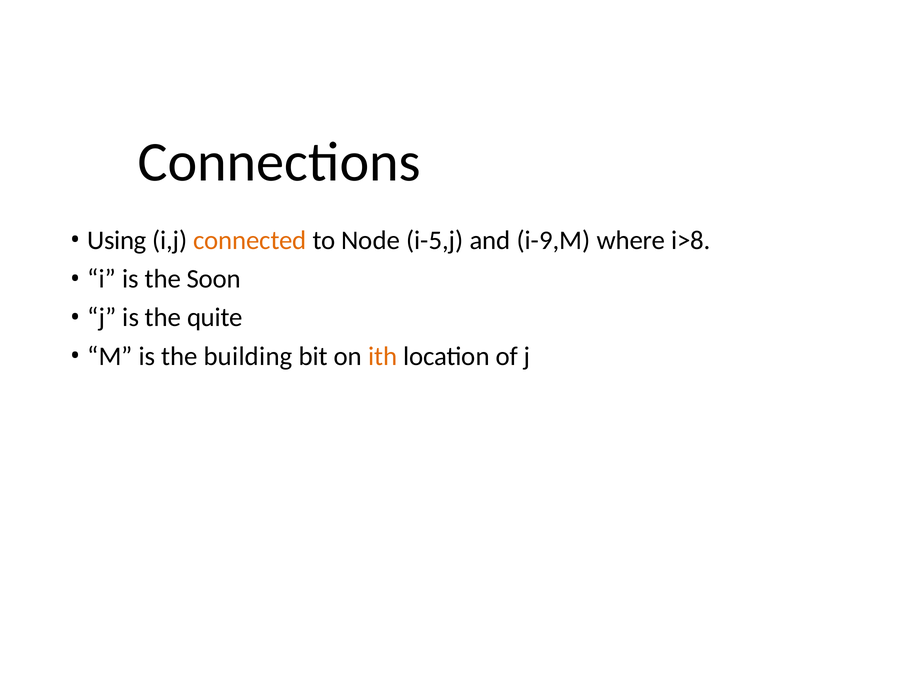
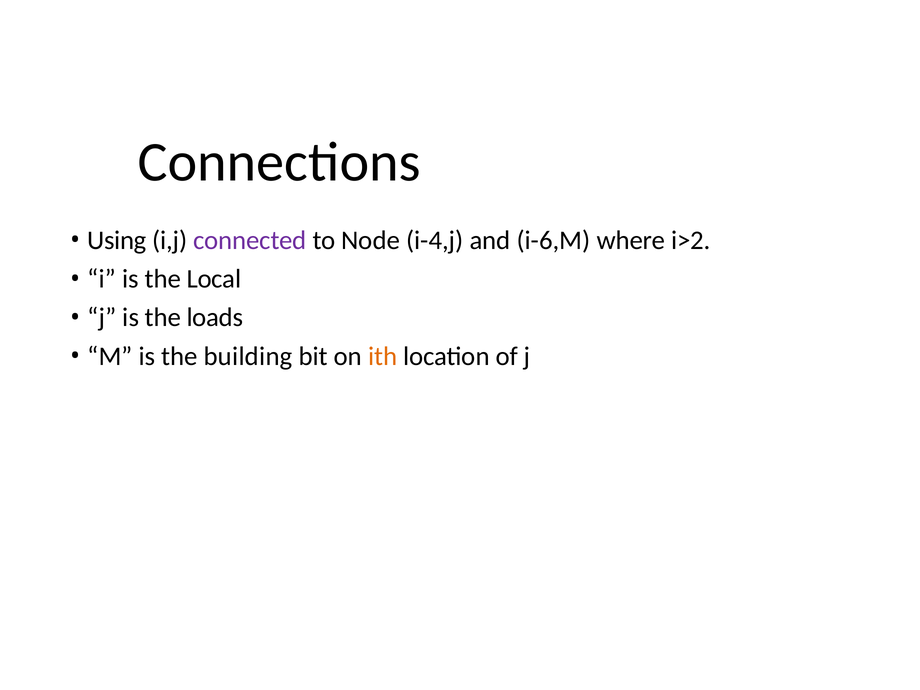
connected colour: orange -> purple
i-5,j: i-5,j -> i-4,j
i-9,M: i-9,M -> i-6,M
i>8: i>8 -> i>2
Soon: Soon -> Local
quite: quite -> loads
